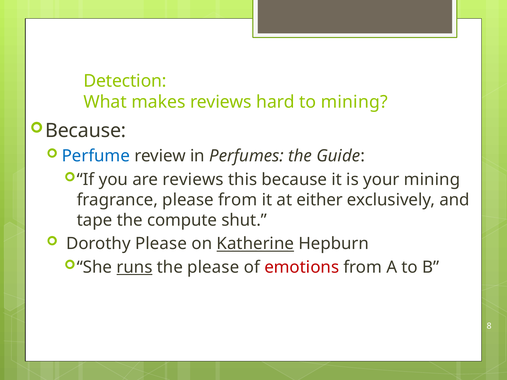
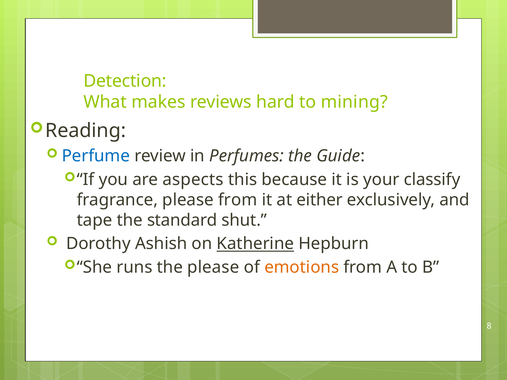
Because at (86, 131): Because -> Reading
are reviews: reviews -> aspects
your mining: mining -> classify
compute: compute -> standard
Dorothy Please: Please -> Ashish
runs underline: present -> none
emotions colour: red -> orange
